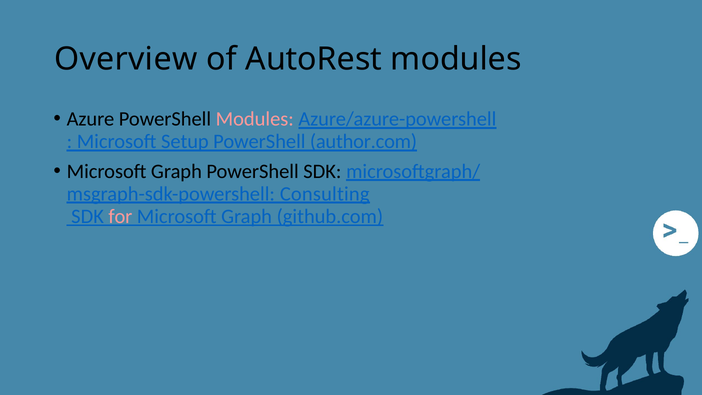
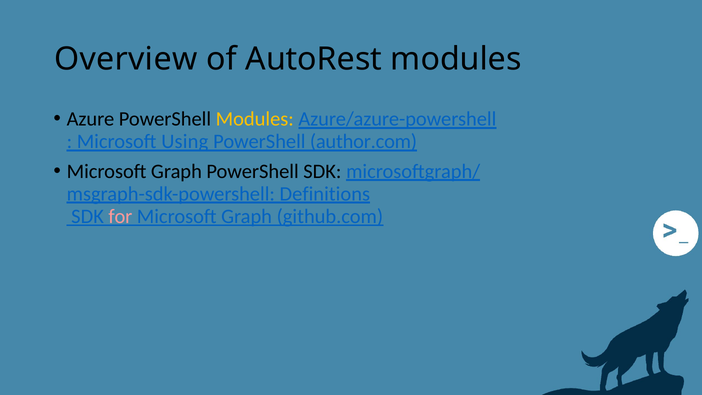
Modules at (255, 119) colour: pink -> yellow
Setup: Setup -> Using
Consulting: Consulting -> Definitions
